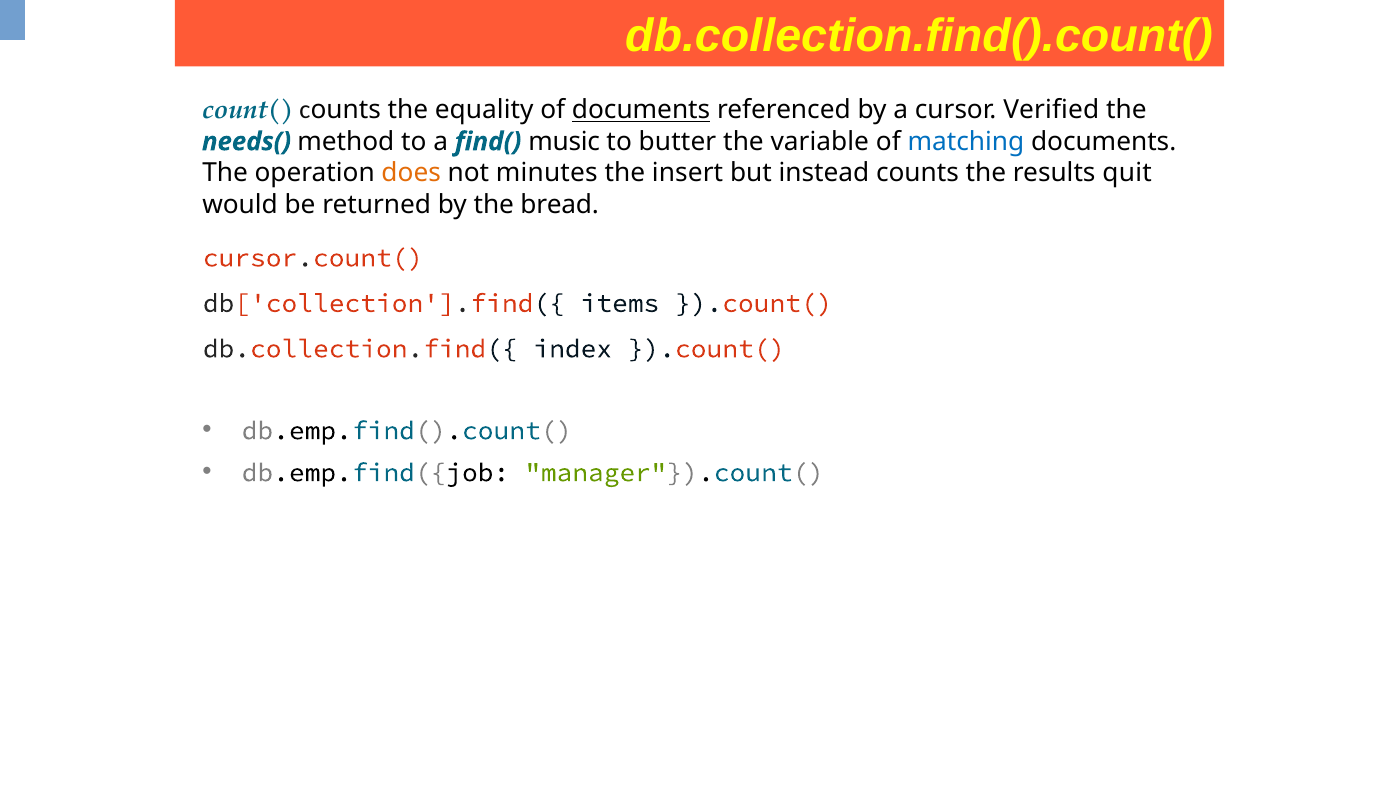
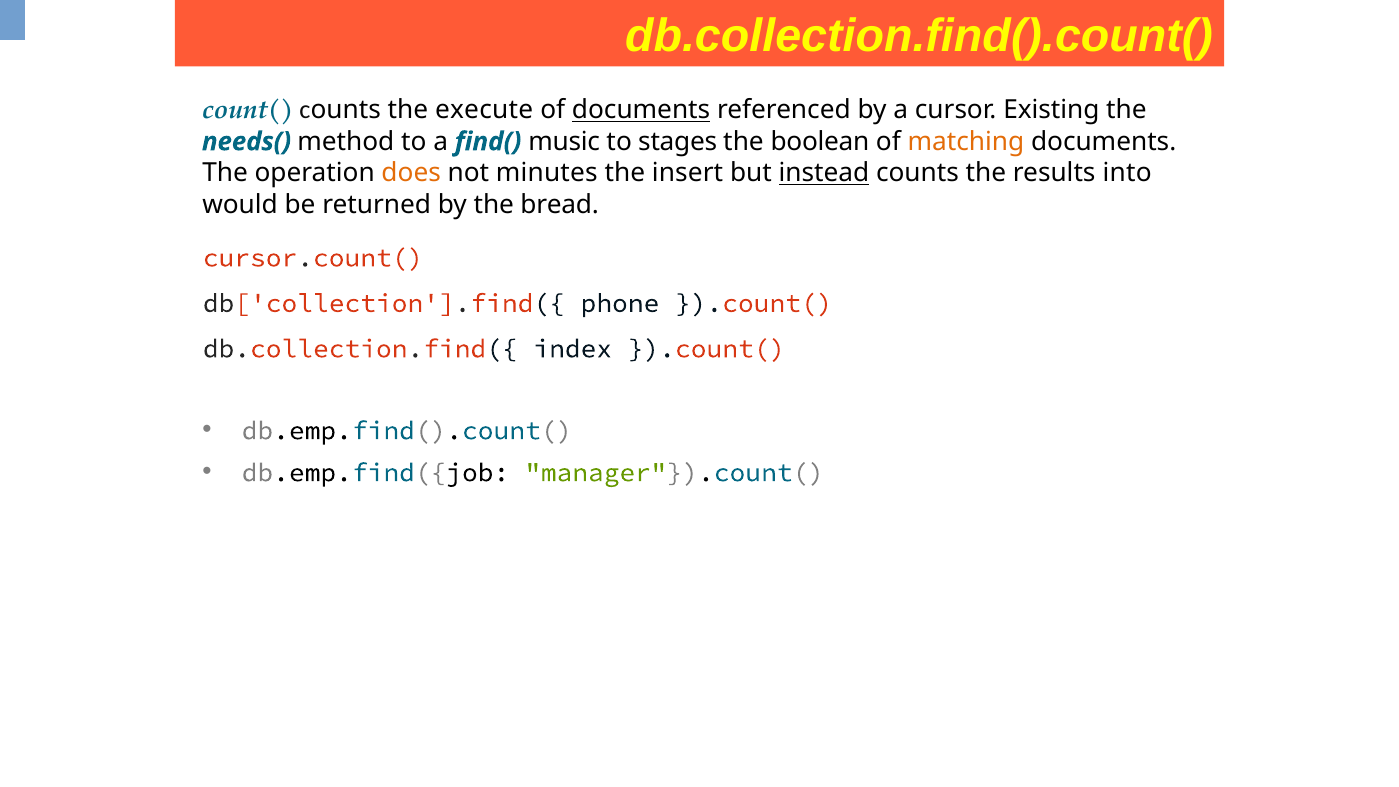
equality: equality -> execute
Verified: Verified -> Existing
butter: butter -> stages
variable: variable -> boolean
matching colour: blue -> orange
instead underline: none -> present
quit: quit -> into
items: items -> phone
